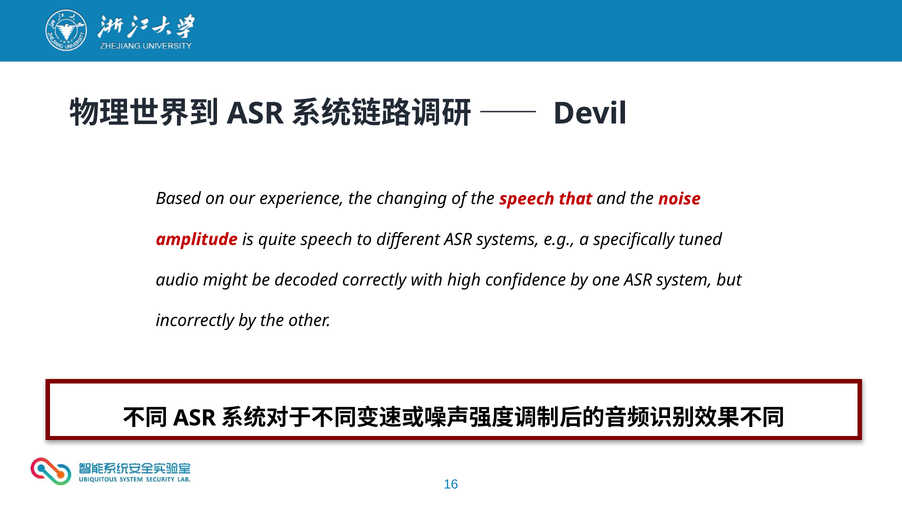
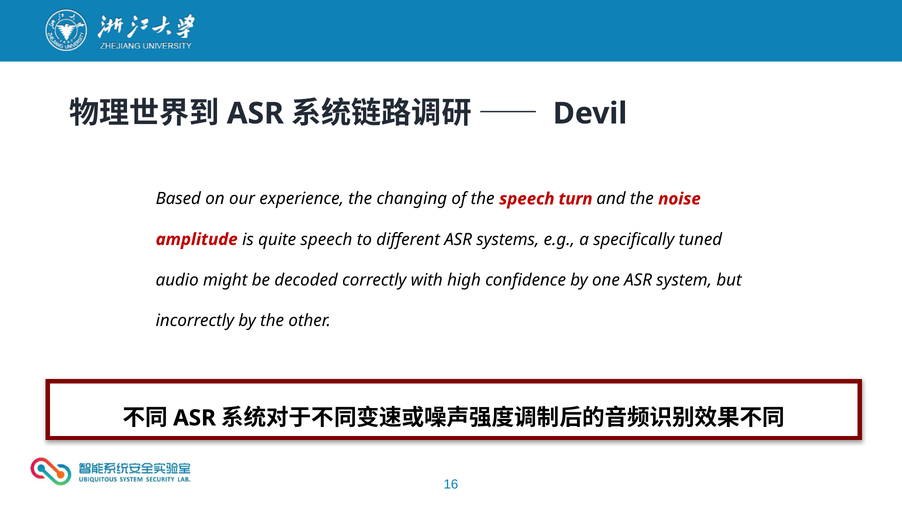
that: that -> turn
